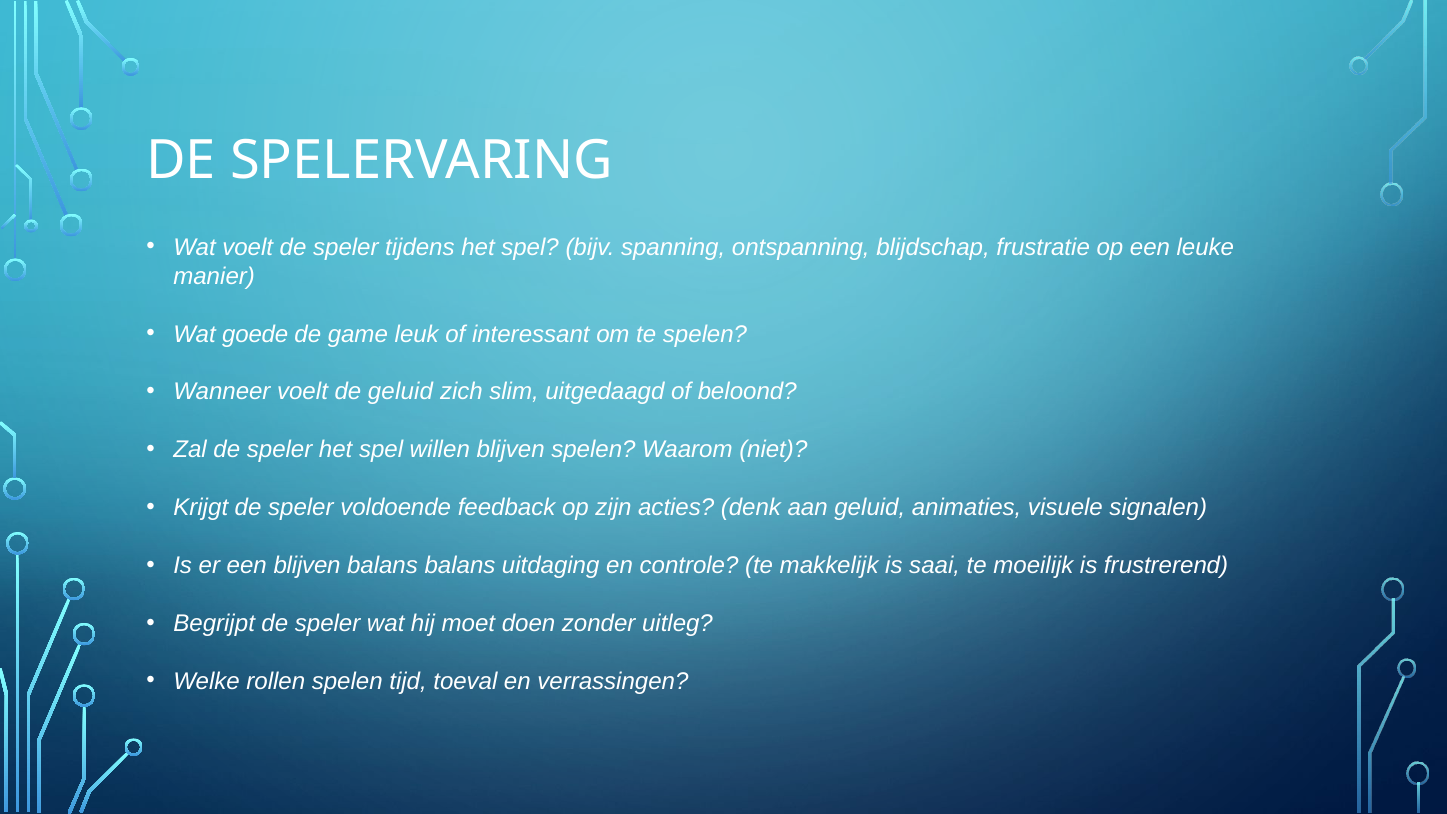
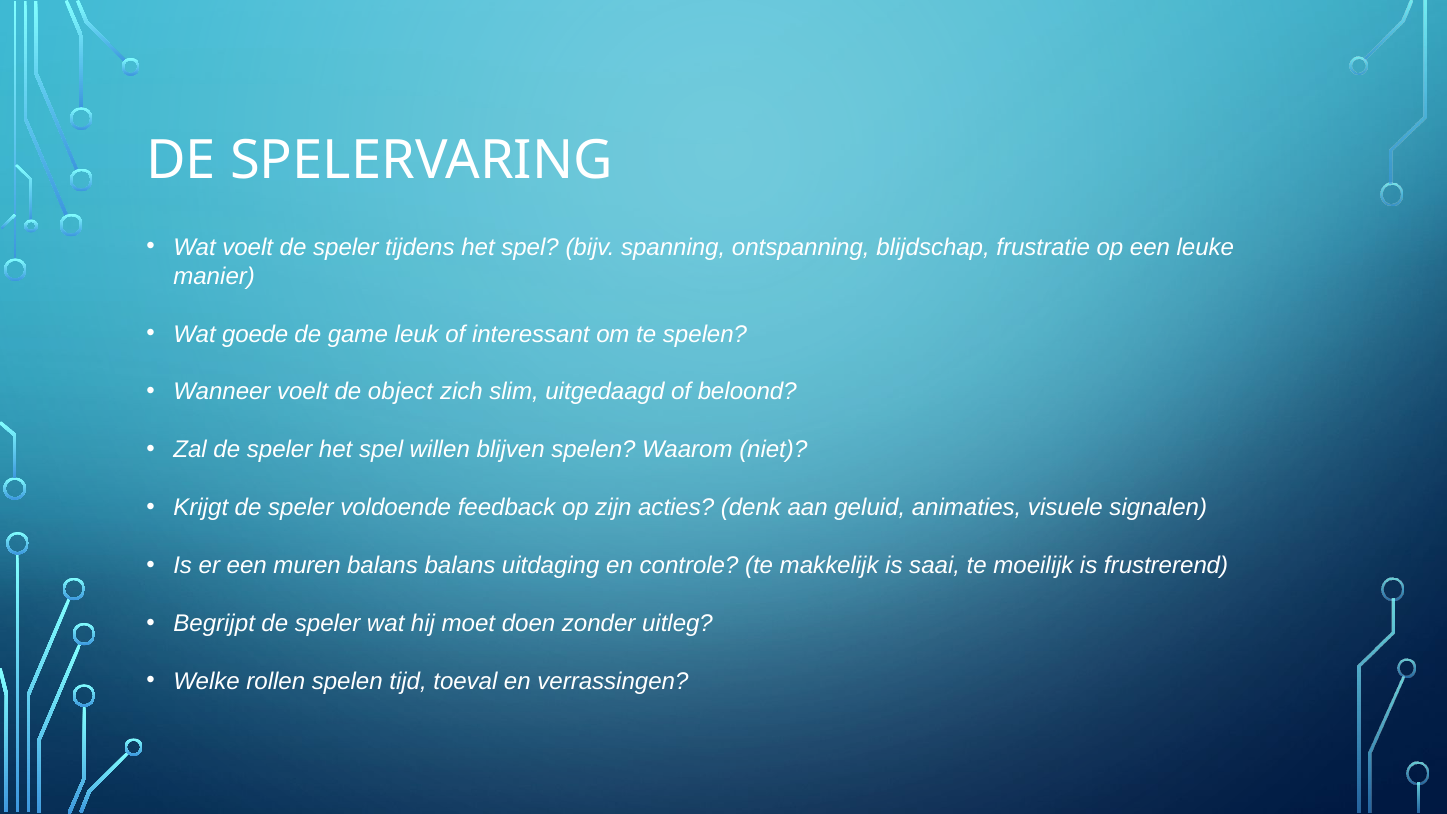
de geluid: geluid -> object
een blijven: blijven -> muren
